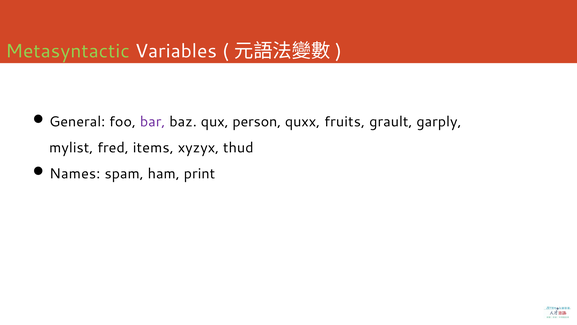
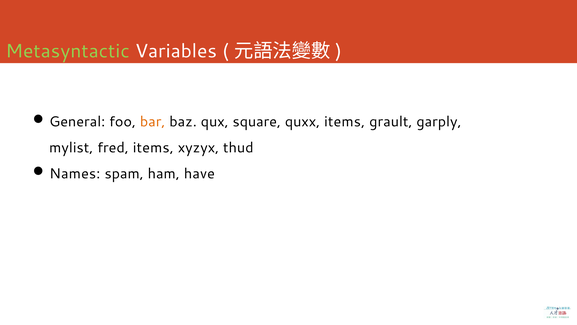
bar colour: purple -> orange
person: person -> square
quxx fruits: fruits -> items
print: print -> have
